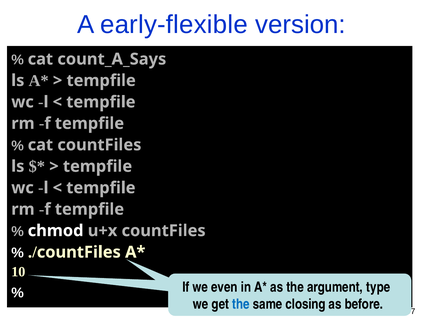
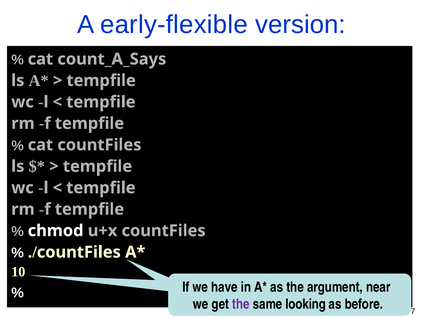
even: even -> have
type: type -> near
the at (241, 303) colour: blue -> purple
closing: closing -> looking
